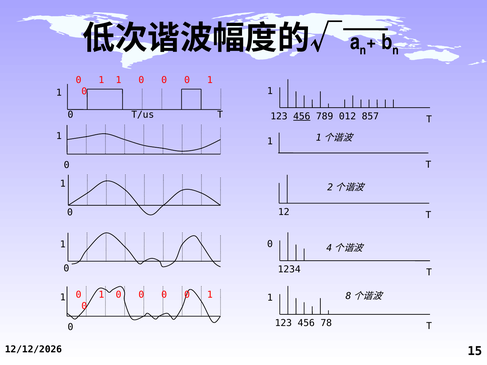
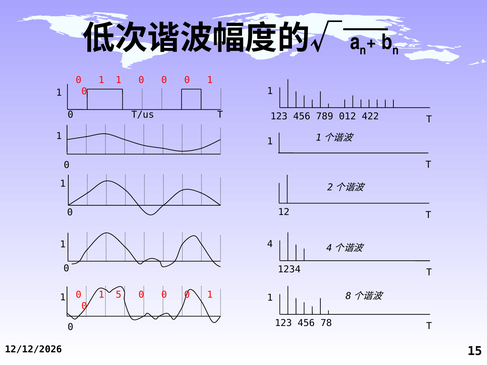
456 at (302, 116) underline: present -> none
857: 857 -> 422
0 at (270, 244): 0 -> 4
0 at (119, 295): 0 -> 5
